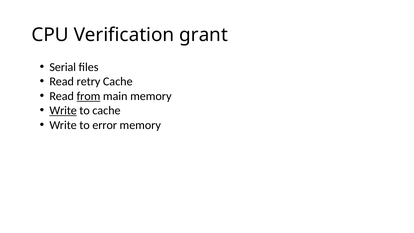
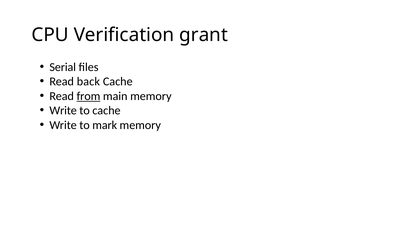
retry: retry -> back
Write at (63, 111) underline: present -> none
error: error -> mark
